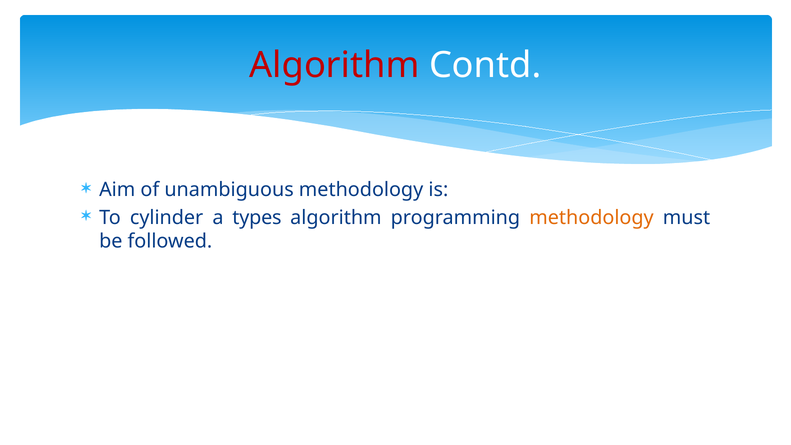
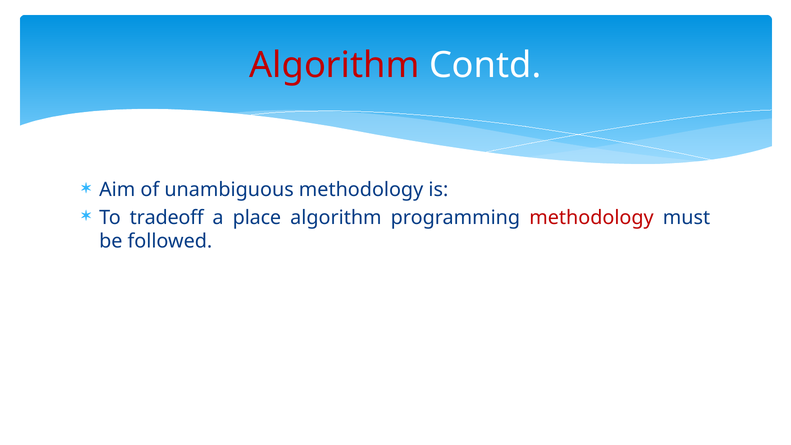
cylinder: cylinder -> tradeoff
types: types -> place
methodology at (591, 217) colour: orange -> red
